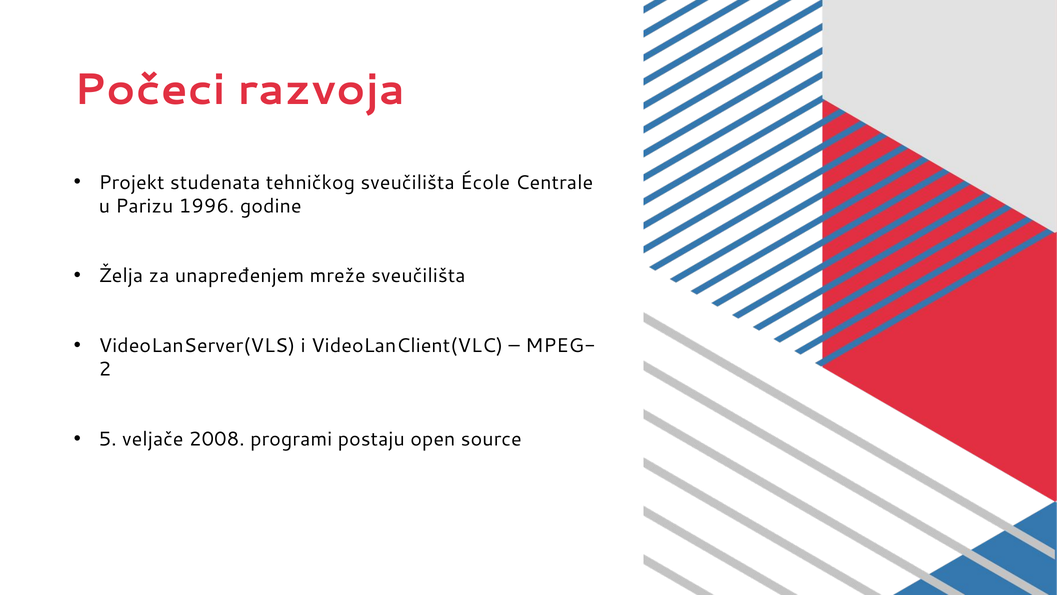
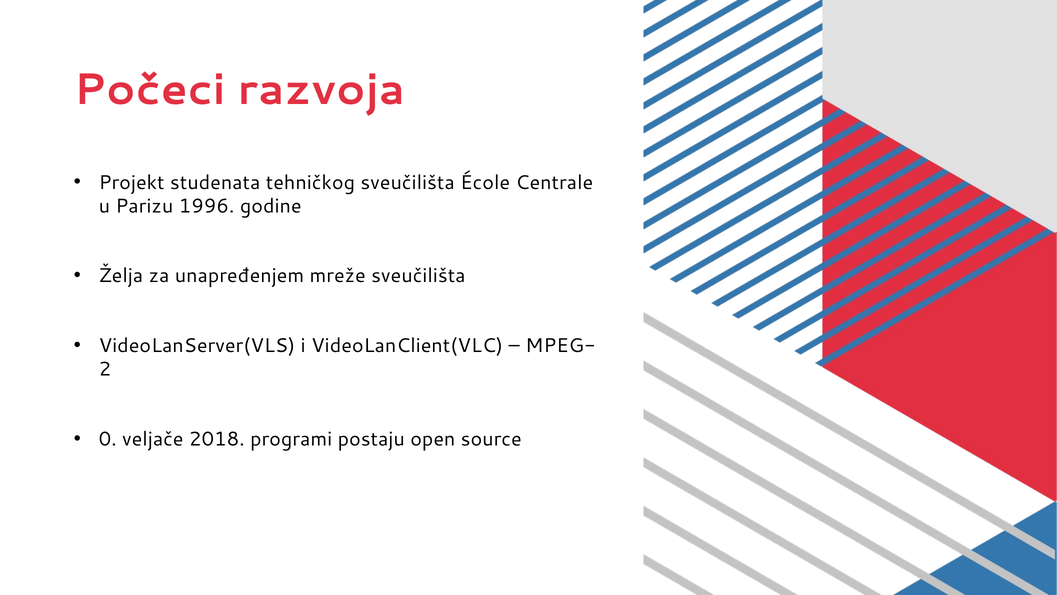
5: 5 -> 0
2008: 2008 -> 2018
